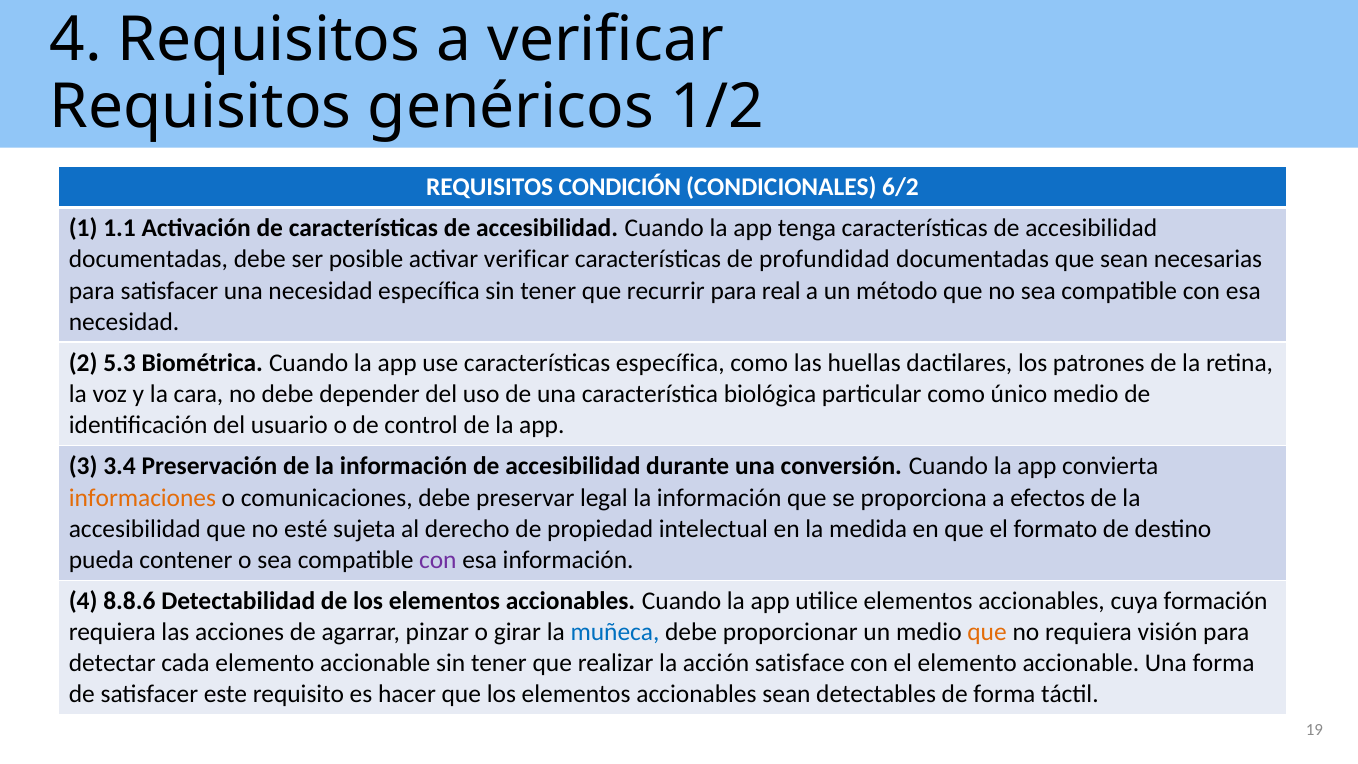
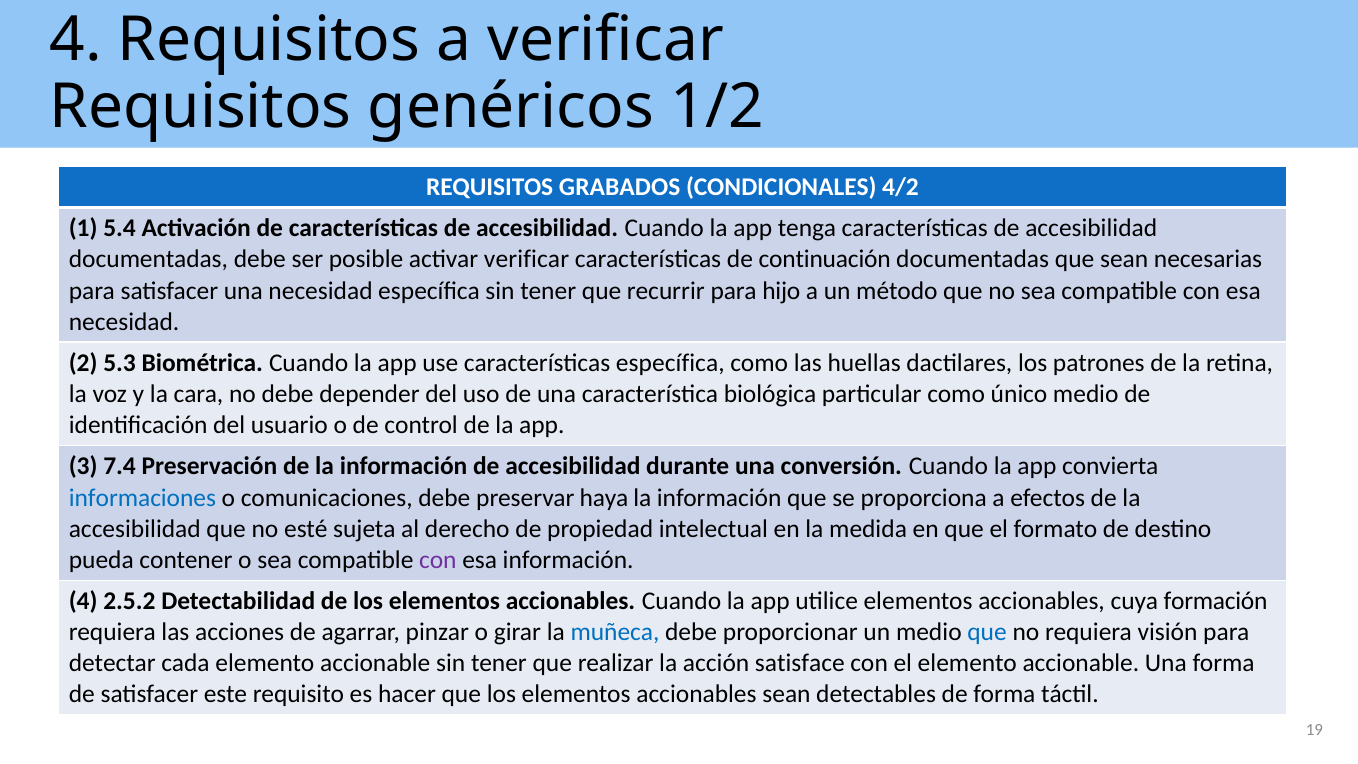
CONDICIÓN: CONDICIÓN -> GRABADOS
6/2: 6/2 -> 4/2
1.1: 1.1 -> 5.4
profundidad: profundidad -> continuación
real: real -> hijo
3.4: 3.4 -> 7.4
informaciones colour: orange -> blue
legal: legal -> haya
8.8.6: 8.8.6 -> 2.5.2
que at (987, 632) colour: orange -> blue
